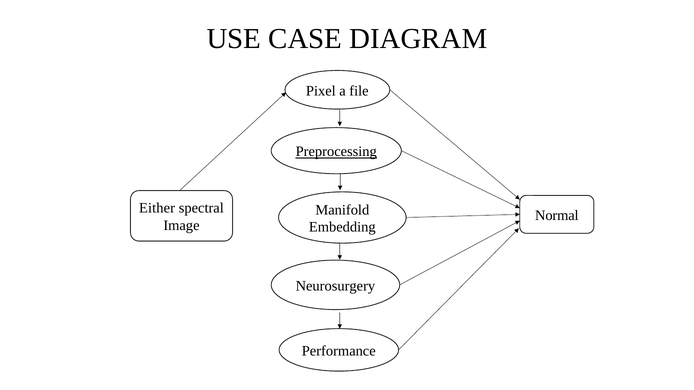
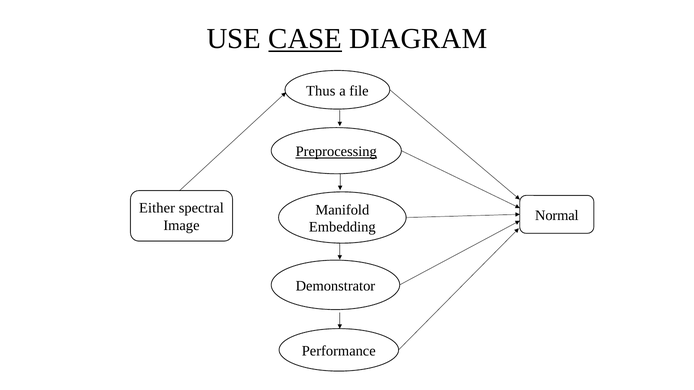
CASE underline: none -> present
Pixel: Pixel -> Thus
Neurosurgery: Neurosurgery -> Demonstrator
